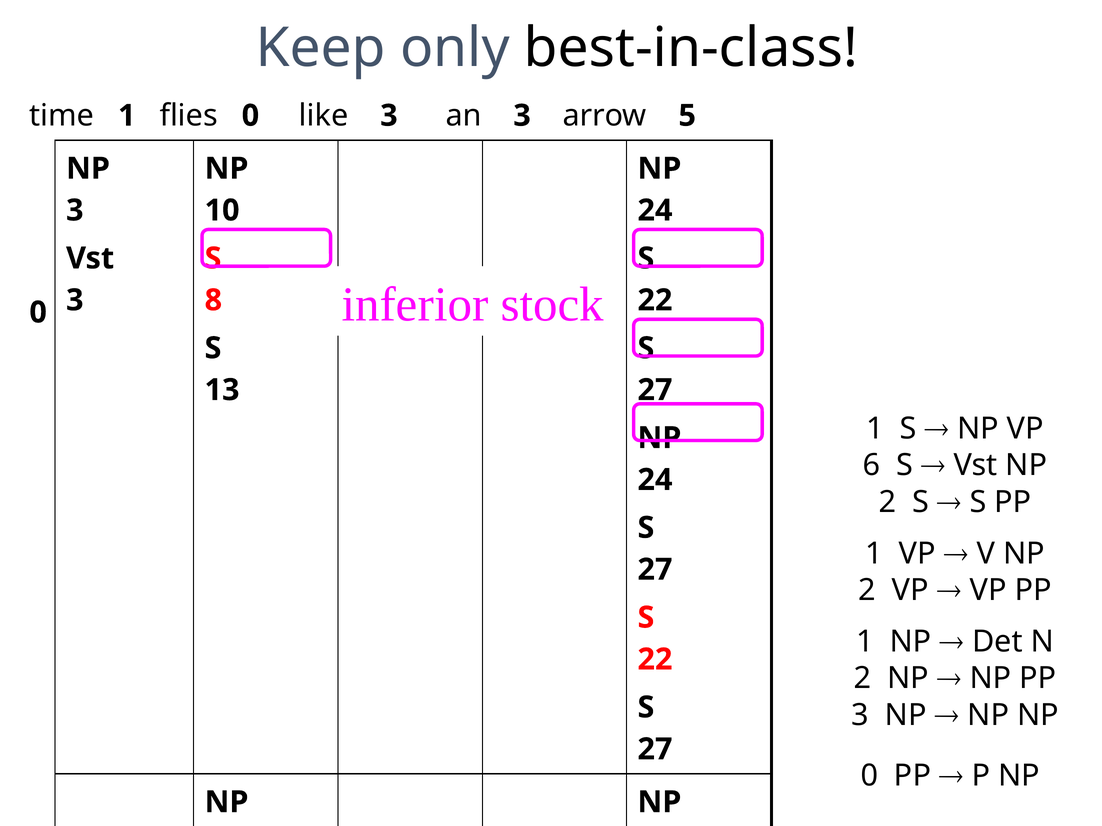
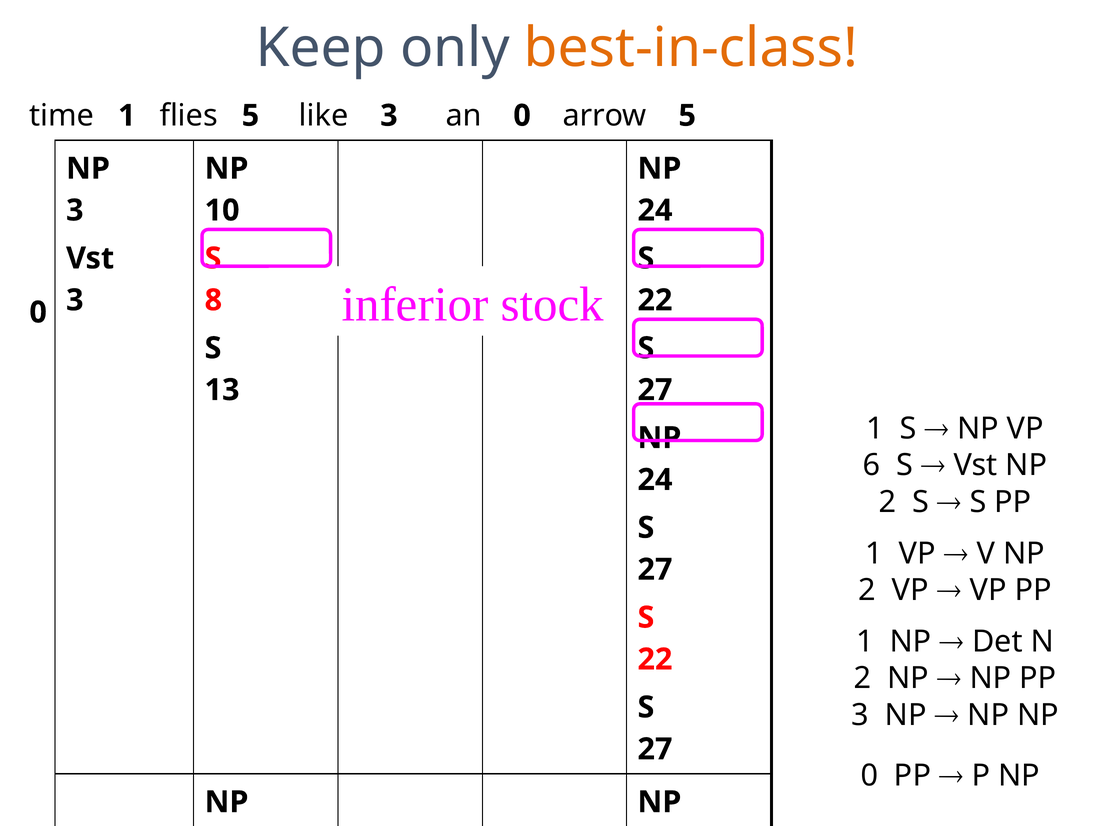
best-in-class colour: black -> orange
flies 0: 0 -> 5
an 3: 3 -> 0
